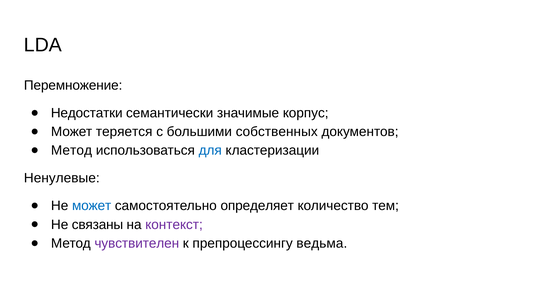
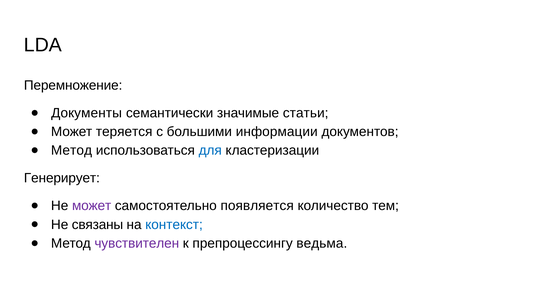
Недостатки: Недостатки -> Документы
корпус: корпус -> статьи
собственных: собственных -> информации
Ненулевые: Ненулевые -> Генерирует
может at (92, 206) colour: blue -> purple
определяет: определяет -> появляется
контекст colour: purple -> blue
